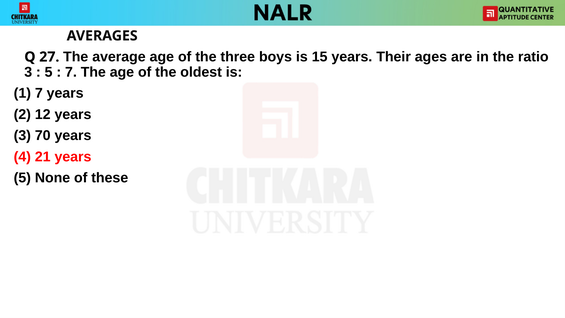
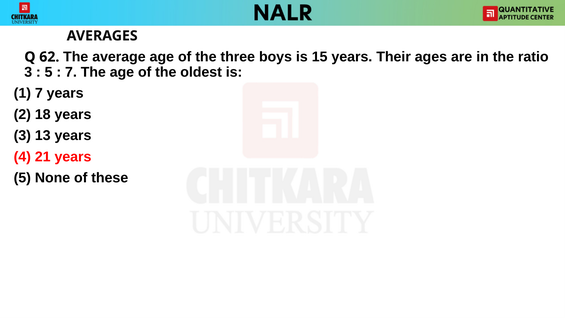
27: 27 -> 62
12: 12 -> 18
70: 70 -> 13
